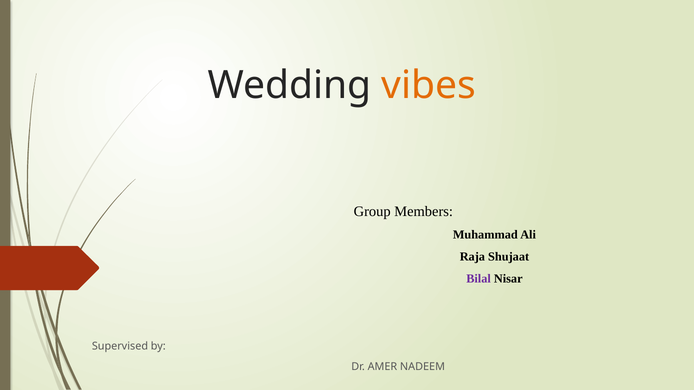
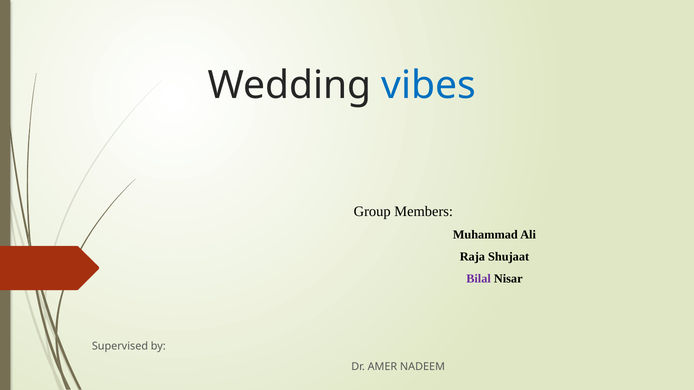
vibes colour: orange -> blue
